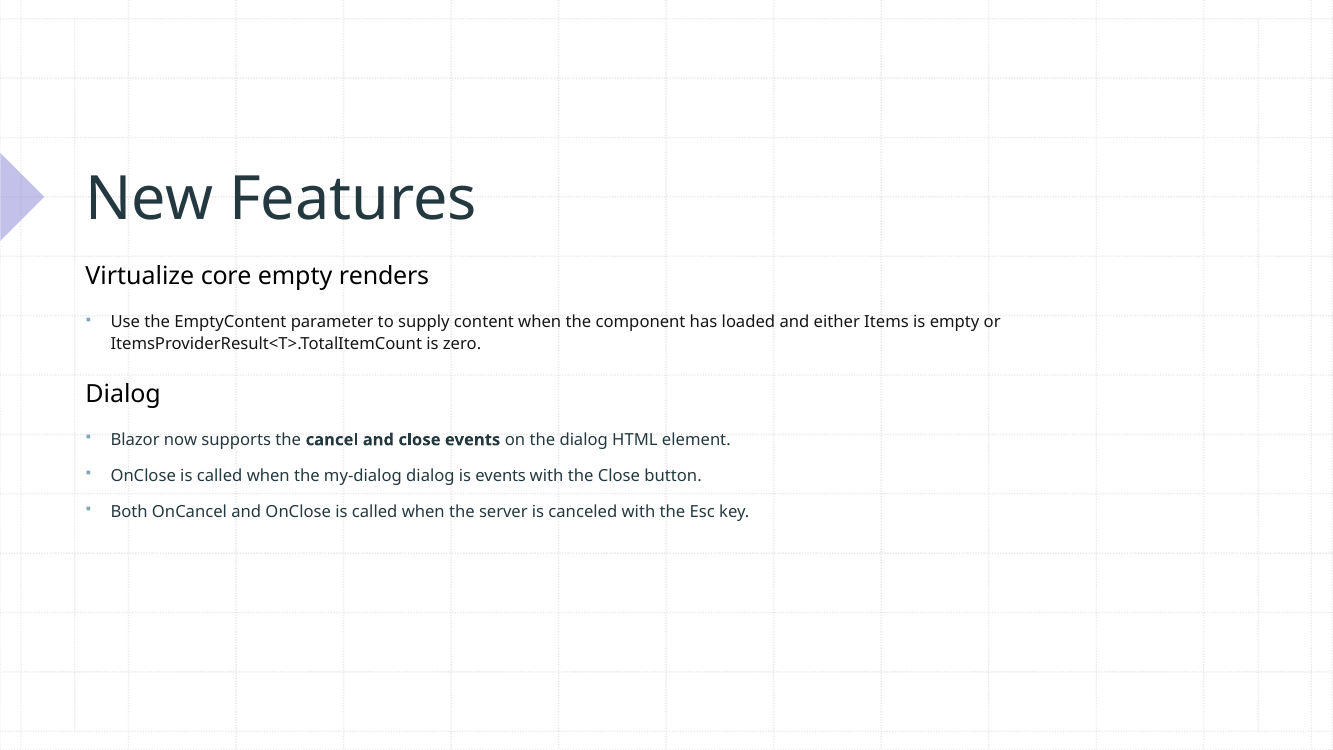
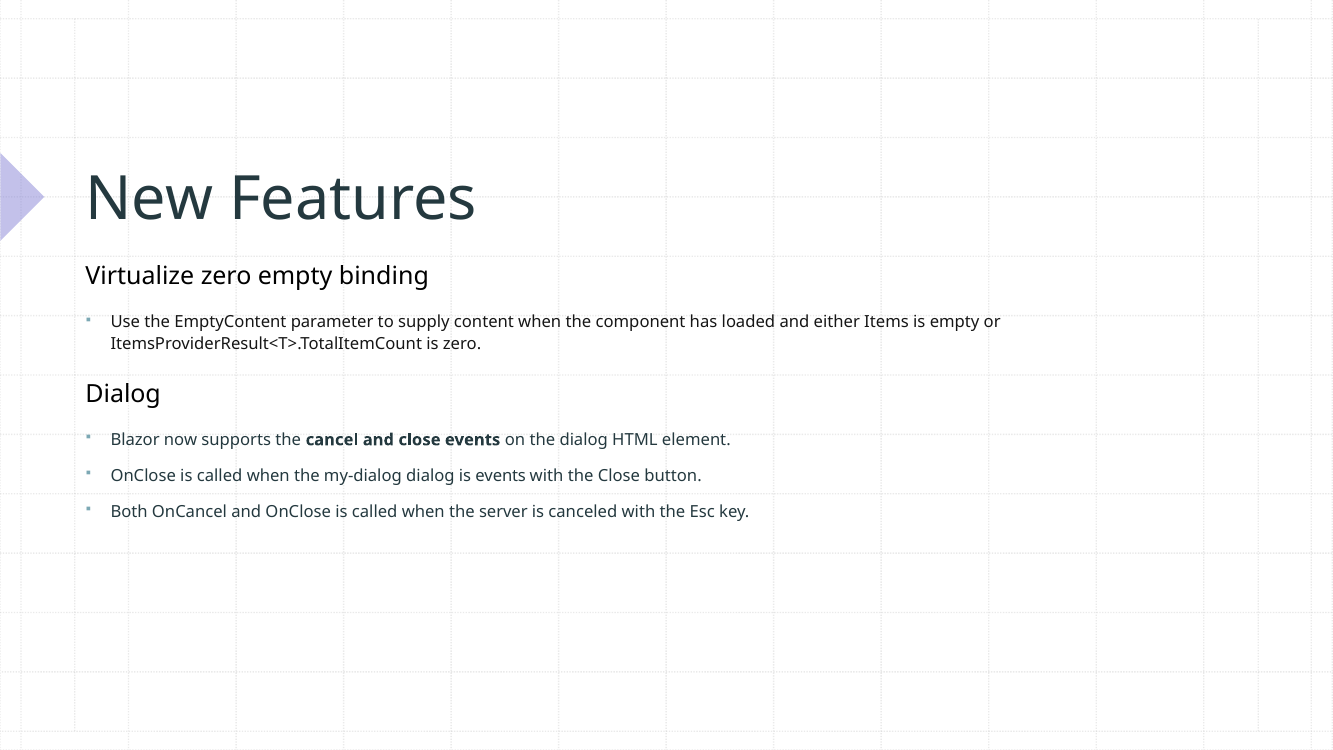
Virtualize core: core -> zero
renders: renders -> binding
